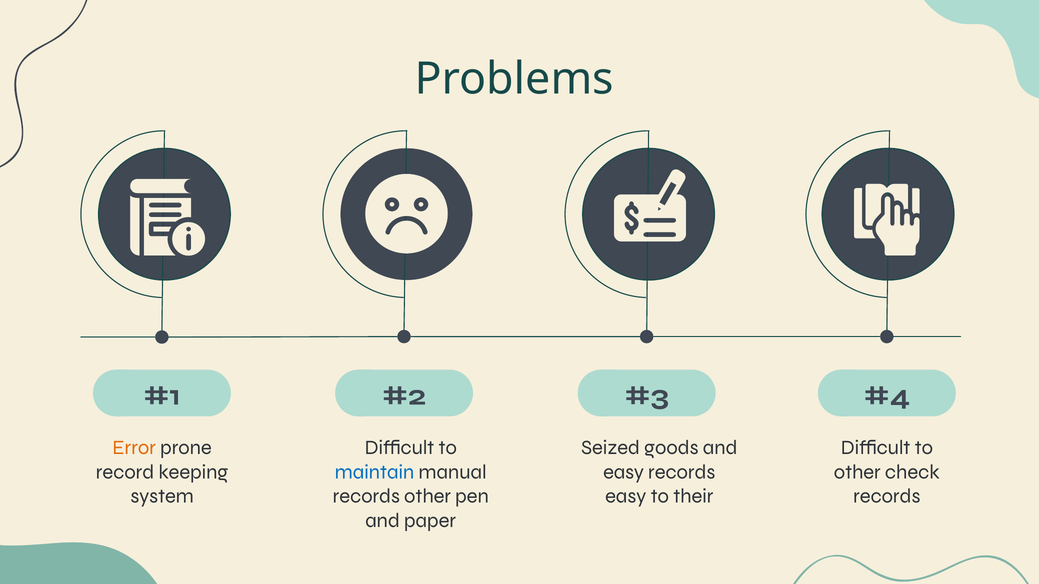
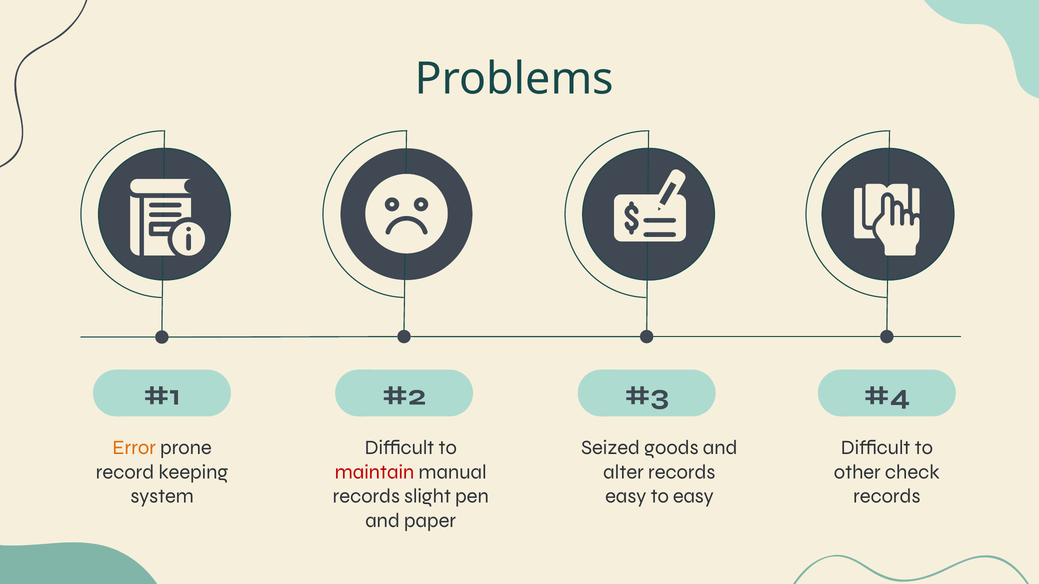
maintain colour: blue -> red
easy at (624, 472): easy -> alter
records other: other -> slight
to their: their -> easy
